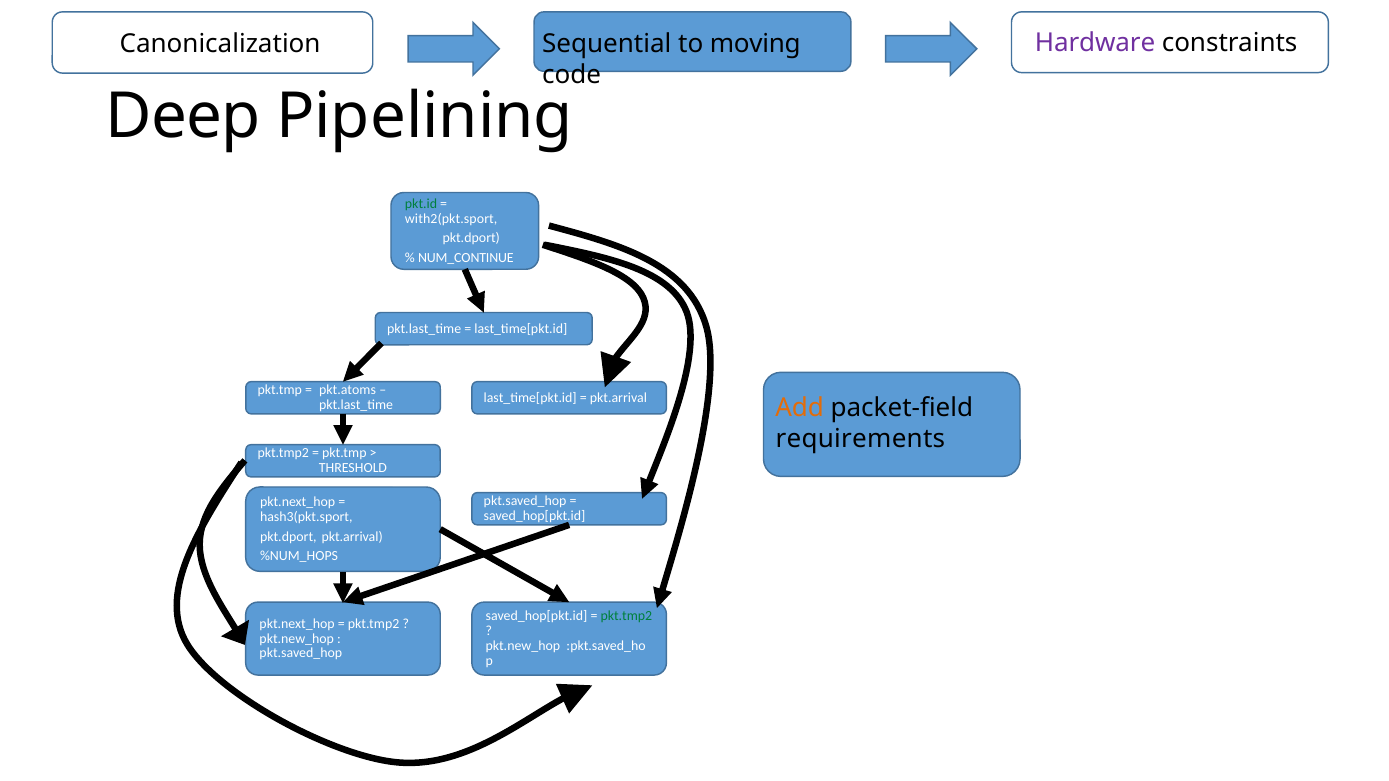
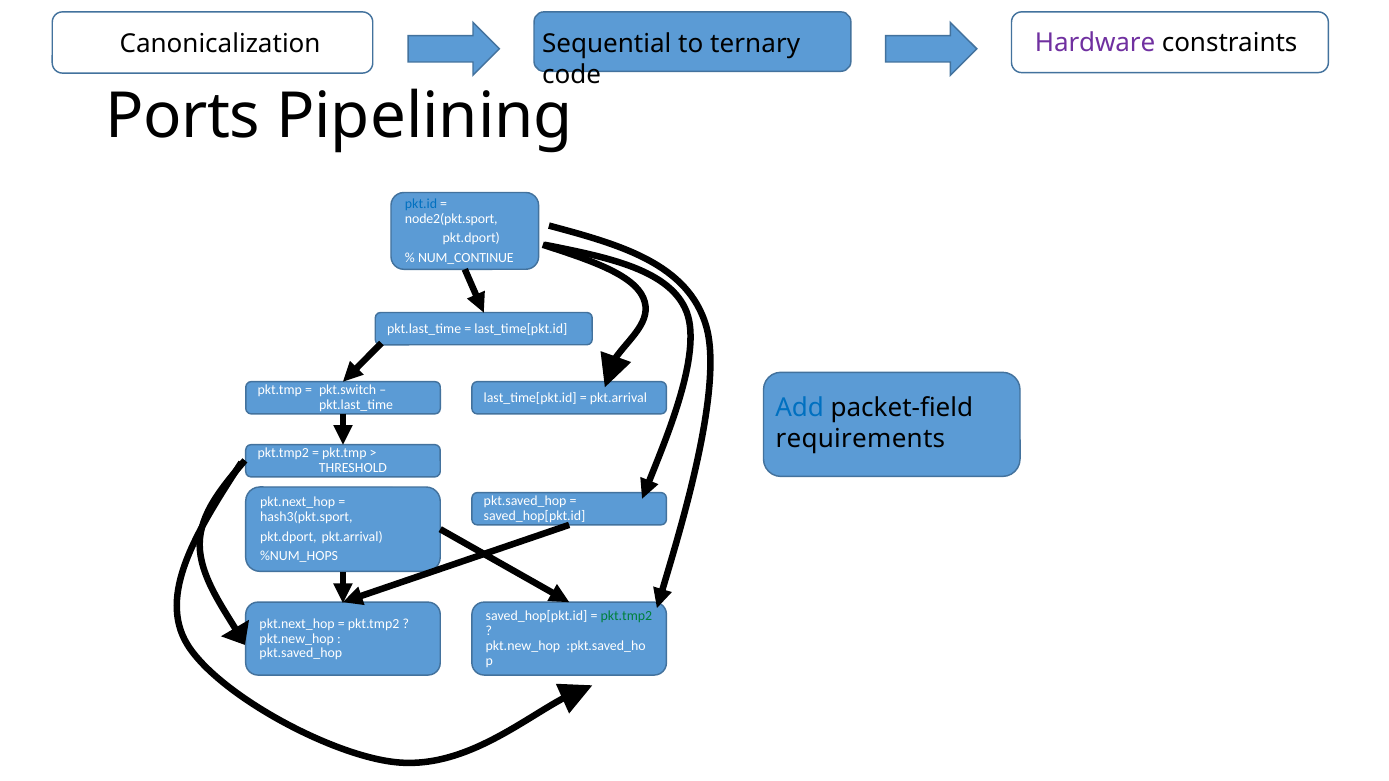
moving: moving -> ternary
Deep: Deep -> Ports
pkt.id colour: green -> blue
with2(pkt.sport: with2(pkt.sport -> node2(pkt.sport
pkt.atoms: pkt.atoms -> pkt.switch
Add colour: orange -> blue
